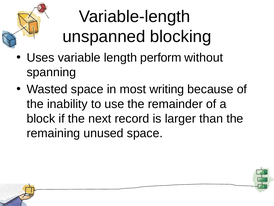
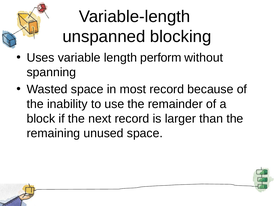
most writing: writing -> record
